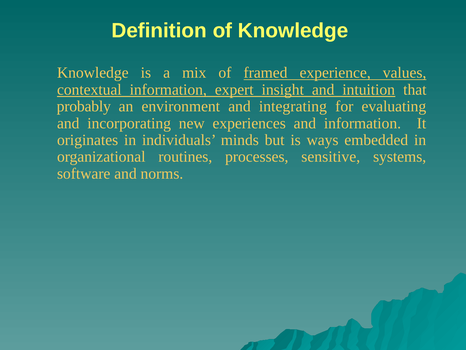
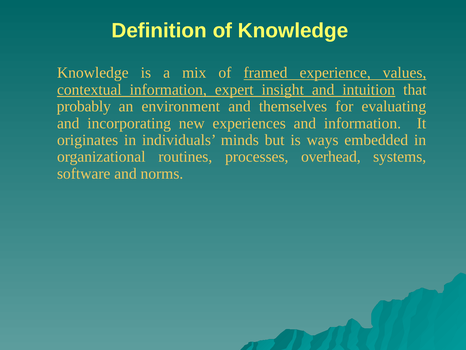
integrating: integrating -> themselves
sensitive: sensitive -> overhead
